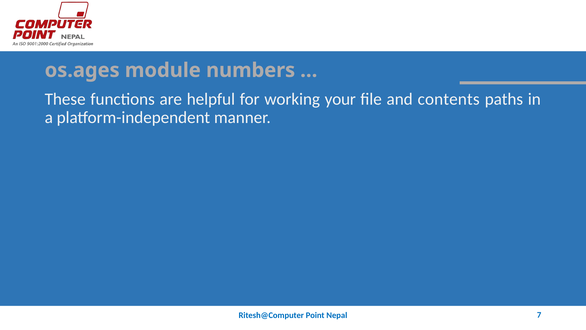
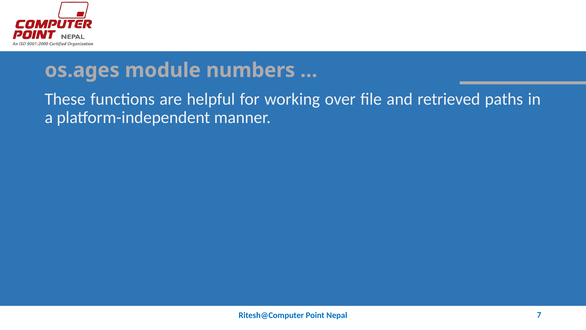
your: your -> over
contents: contents -> retrieved
